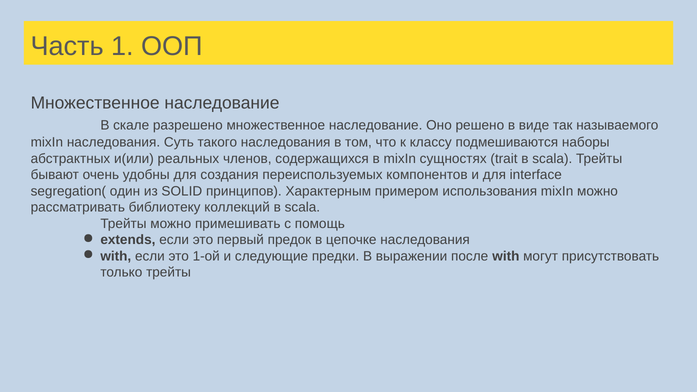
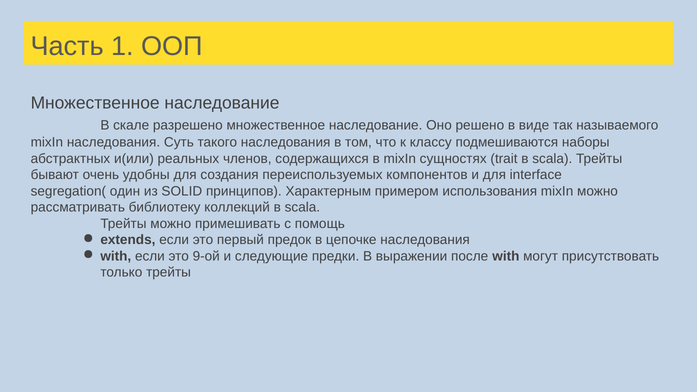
1-ой: 1-ой -> 9-ой
